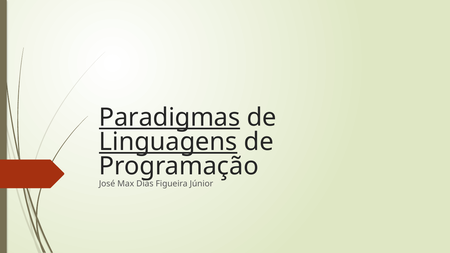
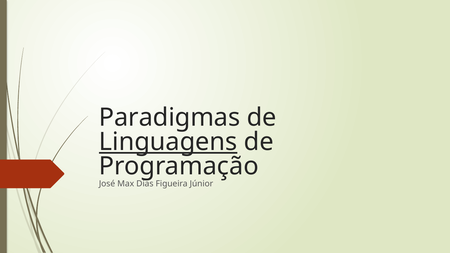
Paradigmas underline: present -> none
